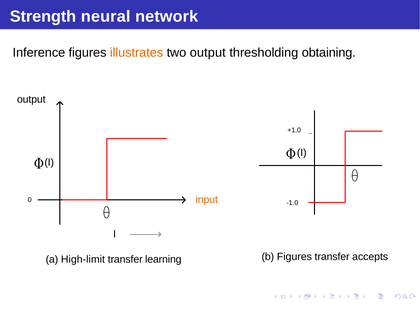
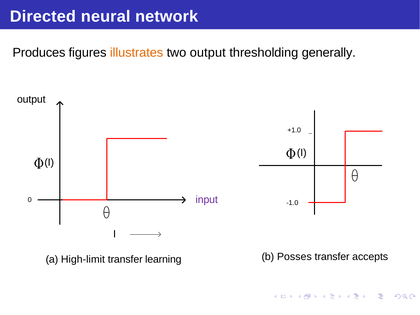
Strength: Strength -> Directed
Inference: Inference -> Produces
obtaining: obtaining -> generally
input colour: orange -> purple
b Figures: Figures -> Posses
